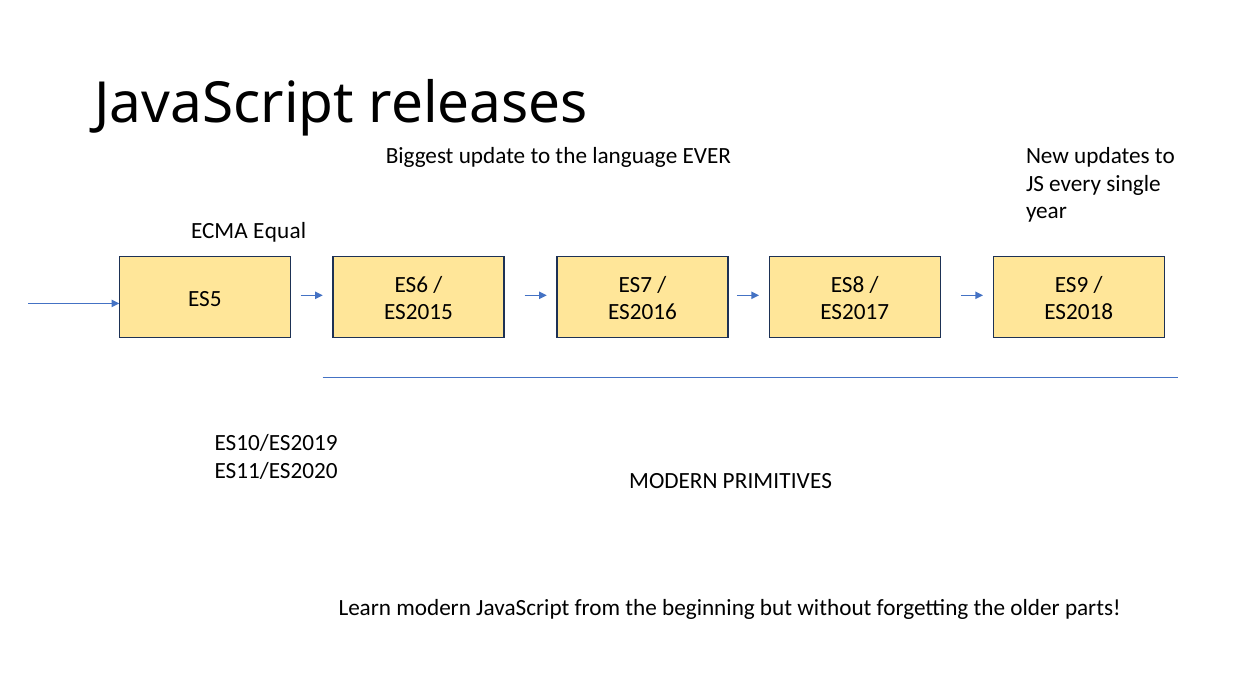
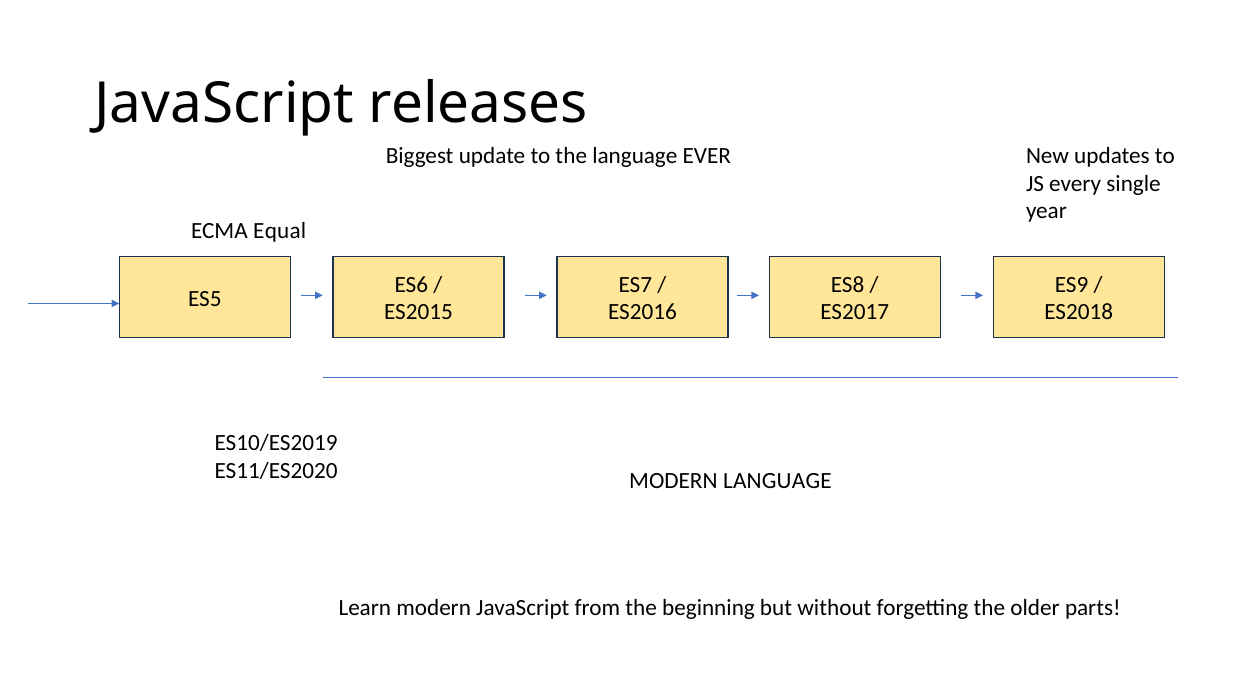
MODERN PRIMITIVES: PRIMITIVES -> LANGUAGE
